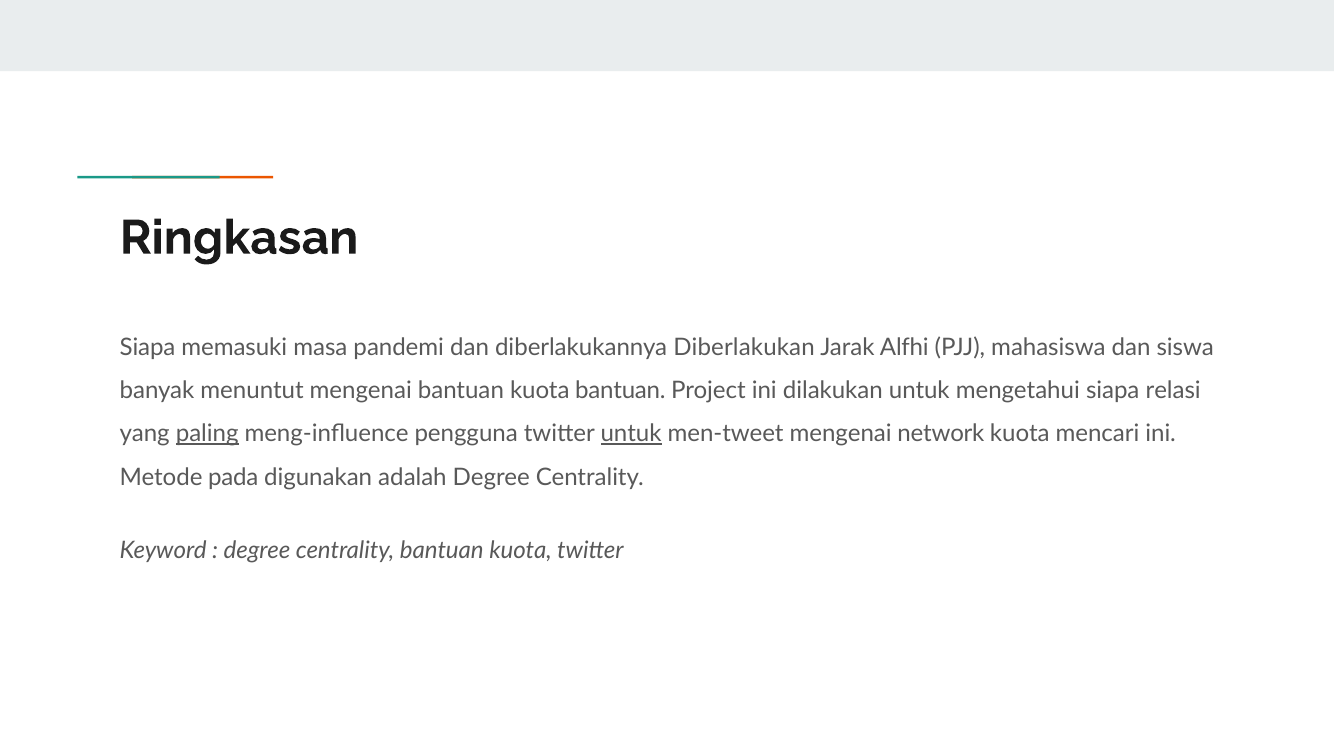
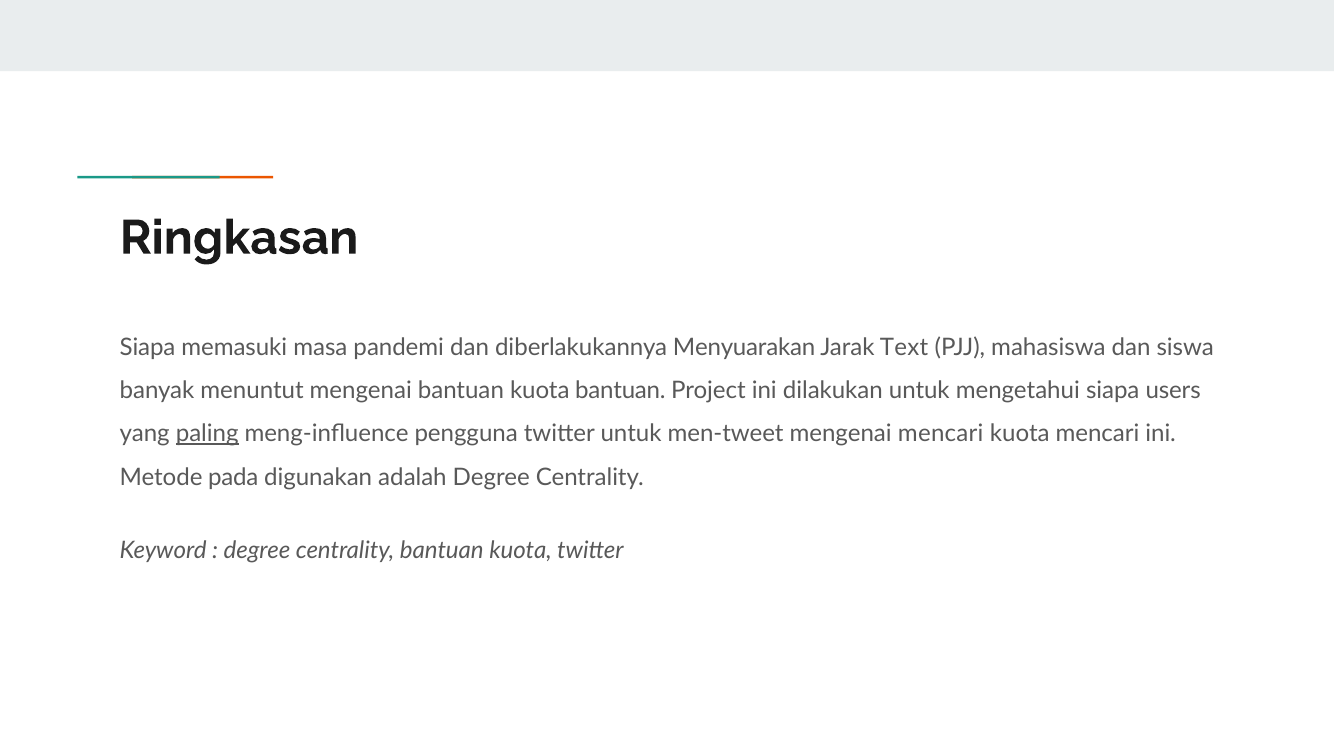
Diberlakukan: Diberlakukan -> Menyuarakan
Alfhi: Alfhi -> Text
relasi: relasi -> users
untuk at (631, 434) underline: present -> none
mengenai network: network -> mencari
